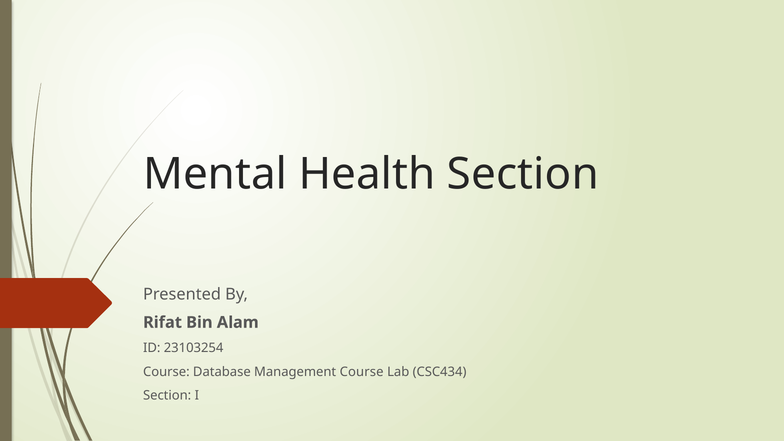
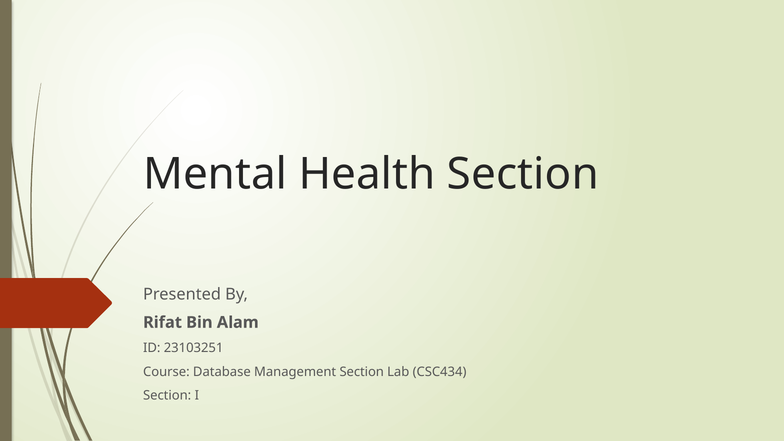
23103254: 23103254 -> 23103251
Management Course: Course -> Section
